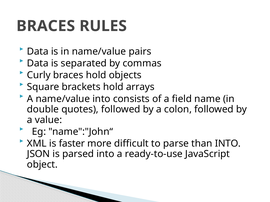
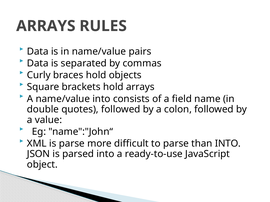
BRACES at (46, 26): BRACES -> ARRAYS
is faster: faster -> parse
